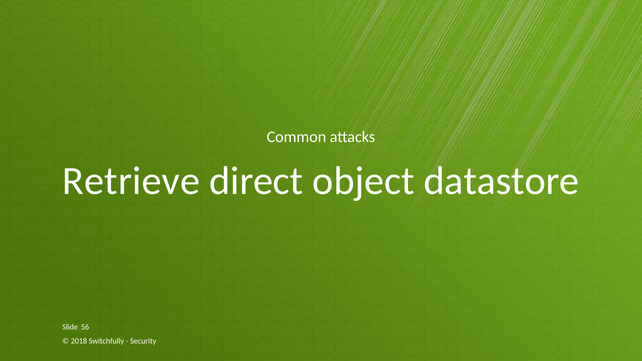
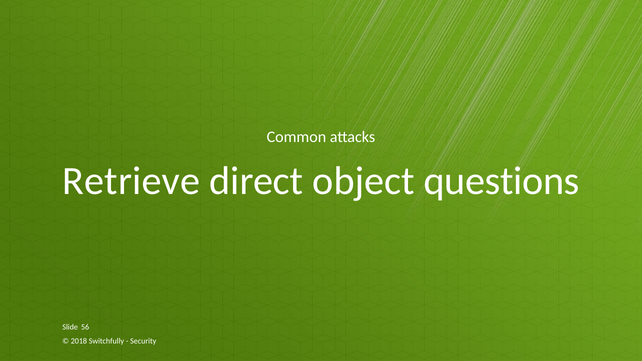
datastore: datastore -> questions
